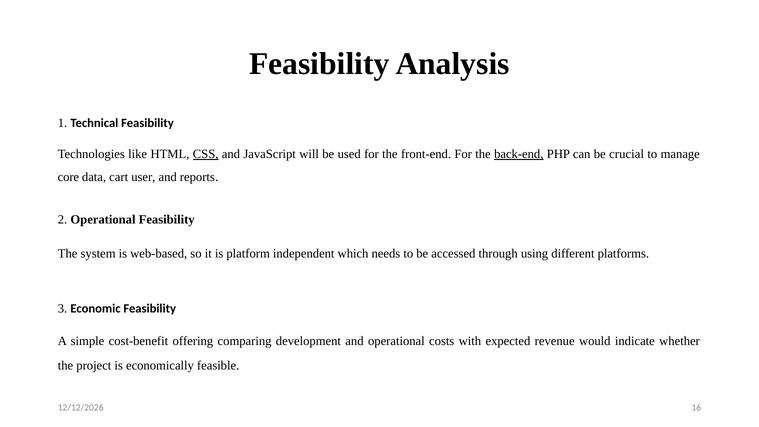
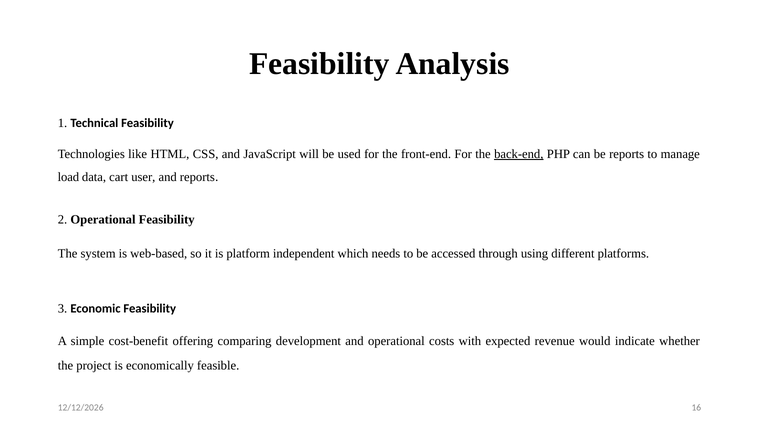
CSS underline: present -> none
be crucial: crucial -> reports
core: core -> load
